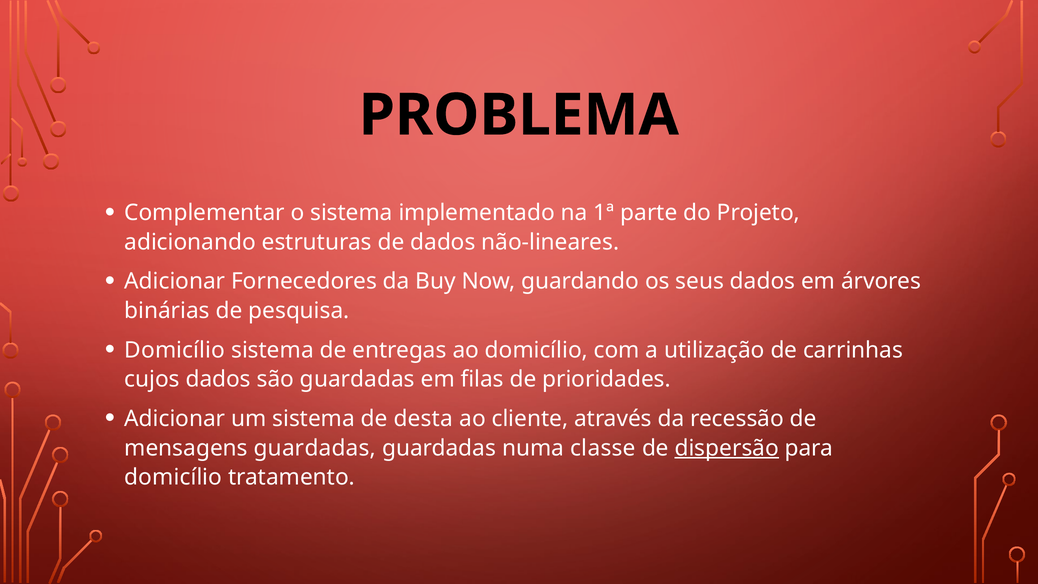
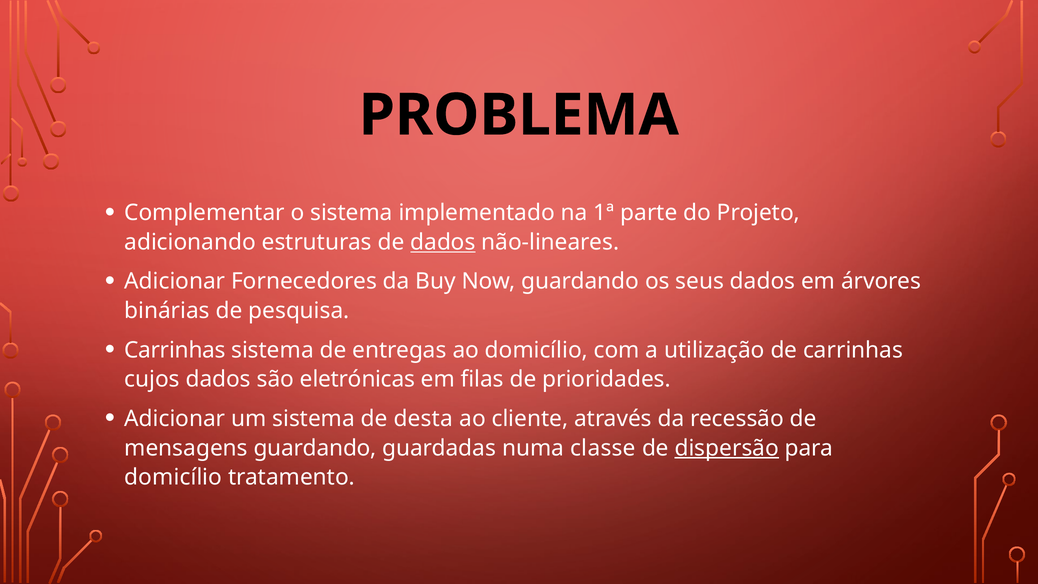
dados at (443, 242) underline: none -> present
Domicílio at (175, 350): Domicílio -> Carrinhas
são guardadas: guardadas -> eletrónicas
mensagens guardadas: guardadas -> guardando
